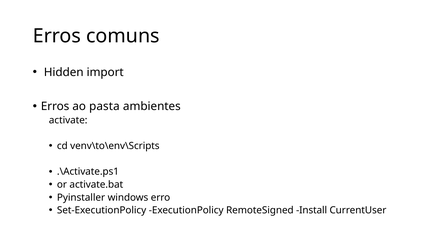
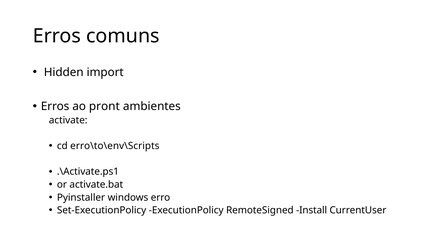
pasta: pasta -> pront
venv\to\env\Scripts: venv\to\env\Scripts -> erro\to\env\Scripts
